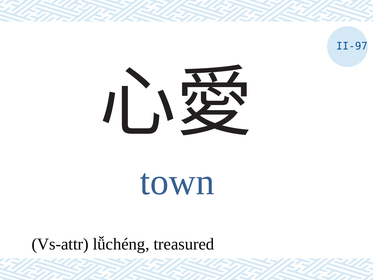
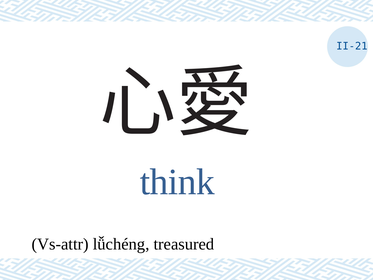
II-97: II-97 -> II-21
town: town -> think
